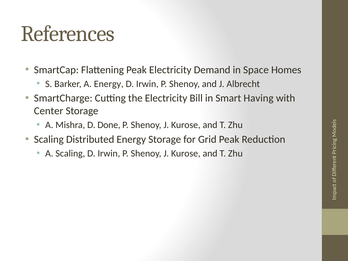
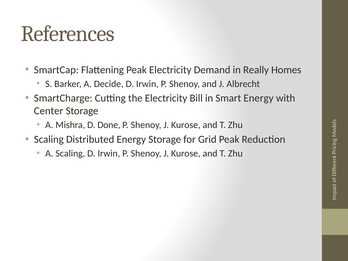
Space: Space -> Really
A Energy: Energy -> Decide
Smart Having: Having -> Energy
